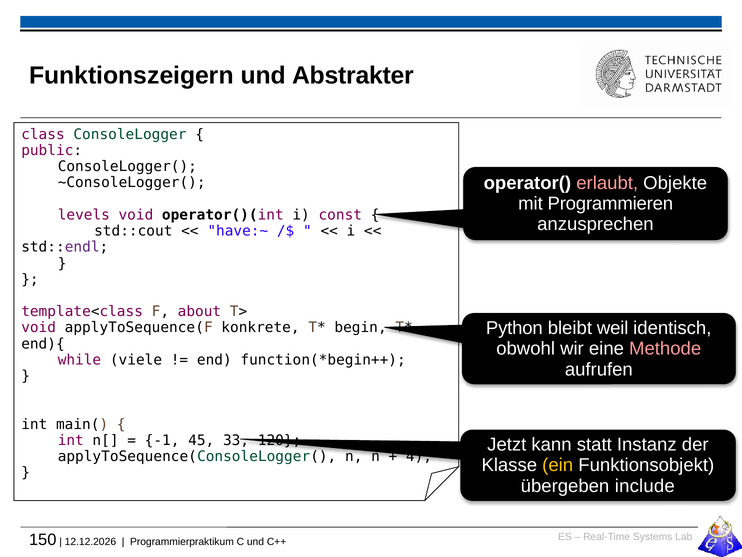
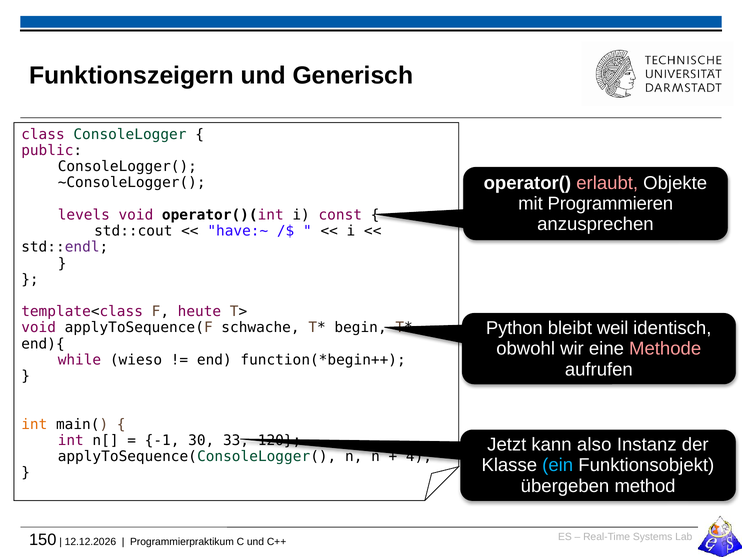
Abstrakter: Abstrakter -> Generisch
about: about -> heute
konkrete: konkrete -> schwache
viele: viele -> wieso
int at (34, 424) colour: black -> orange
45: 45 -> 30
statt: statt -> also
ein colour: yellow -> light blue
include: include -> method
